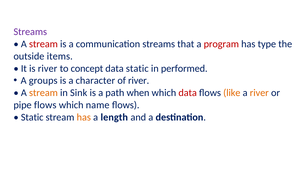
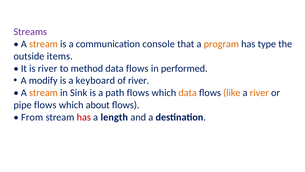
stream at (43, 44) colour: red -> orange
communication streams: streams -> console
program colour: red -> orange
concept: concept -> method
static at (137, 68): static -> flows
groups: groups -> modify
character: character -> keyboard
path when: when -> flows
data at (188, 93) colour: red -> orange
name: name -> about
Static at (32, 117): Static -> From
has at (84, 117) colour: orange -> red
